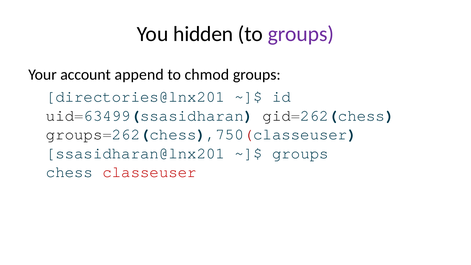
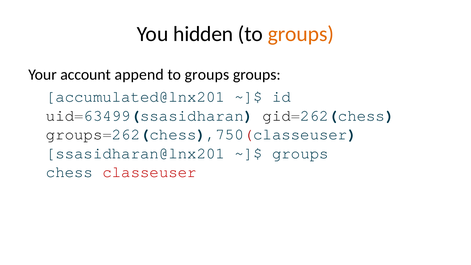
groups at (301, 34) colour: purple -> orange
chmod at (207, 75): chmod -> groups
directories@lnx201: directories@lnx201 -> accumulated@lnx201
